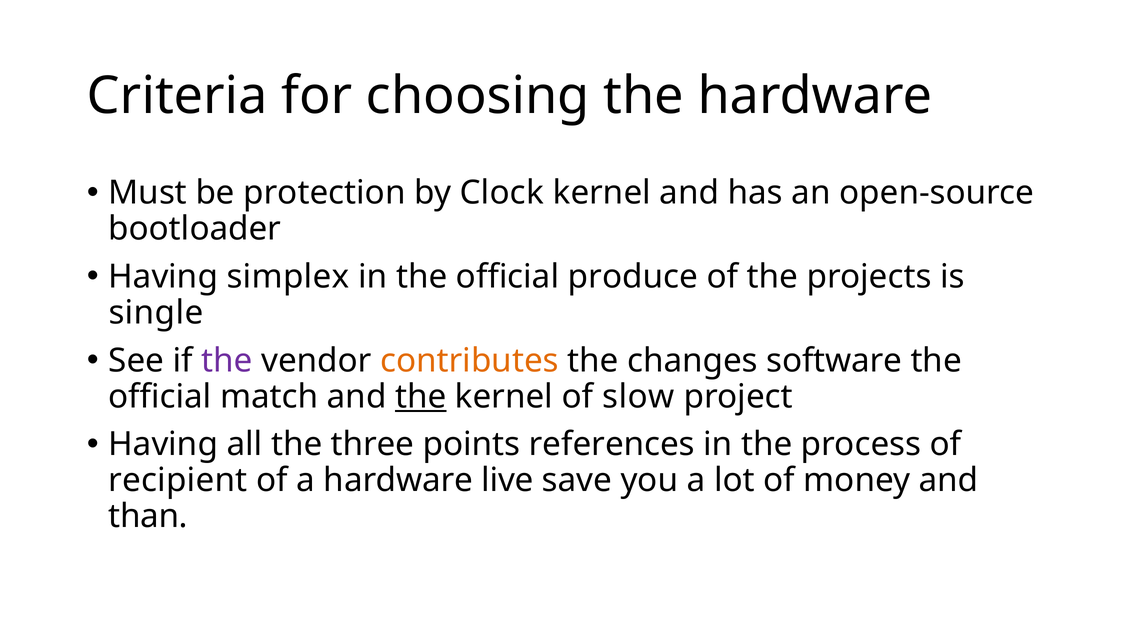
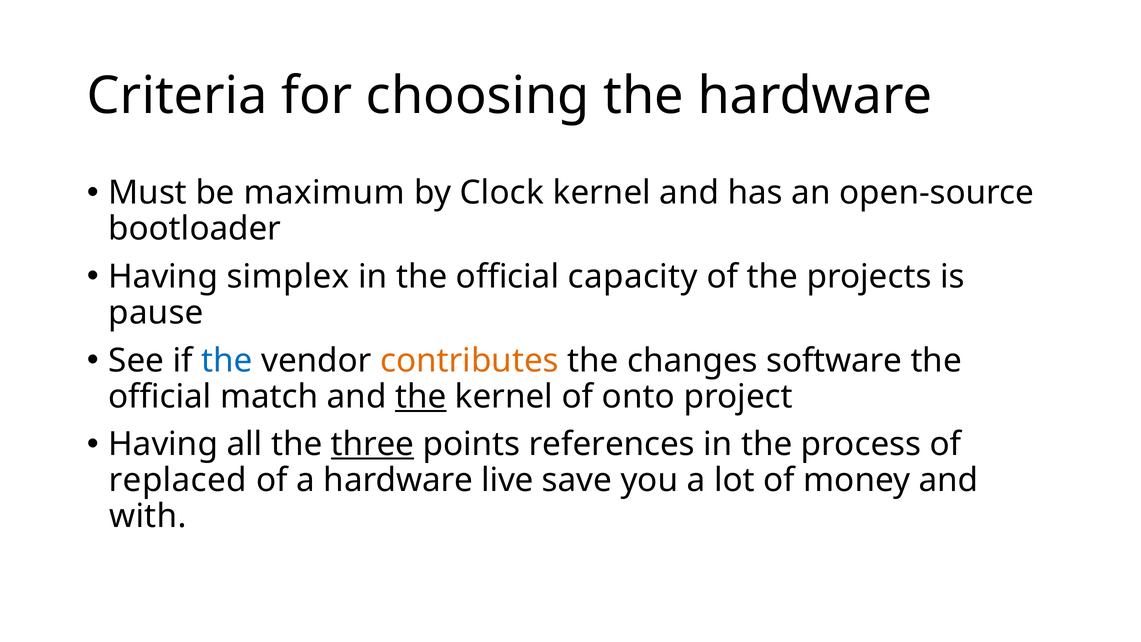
protection: protection -> maximum
produce: produce -> capacity
single: single -> pause
the at (227, 360) colour: purple -> blue
slow: slow -> onto
three underline: none -> present
recipient: recipient -> replaced
than: than -> with
